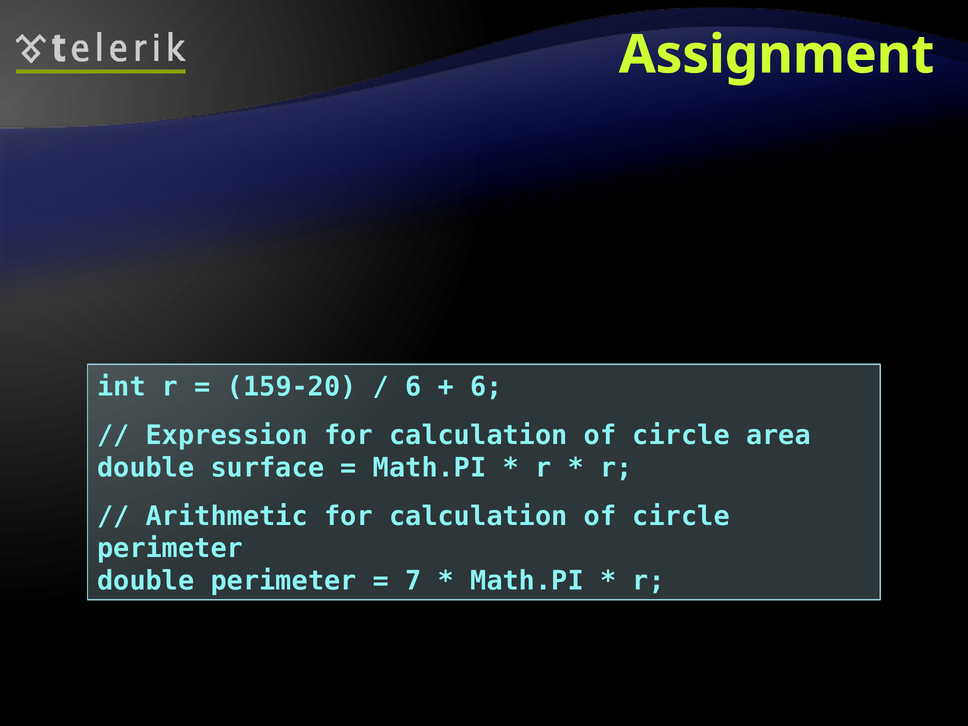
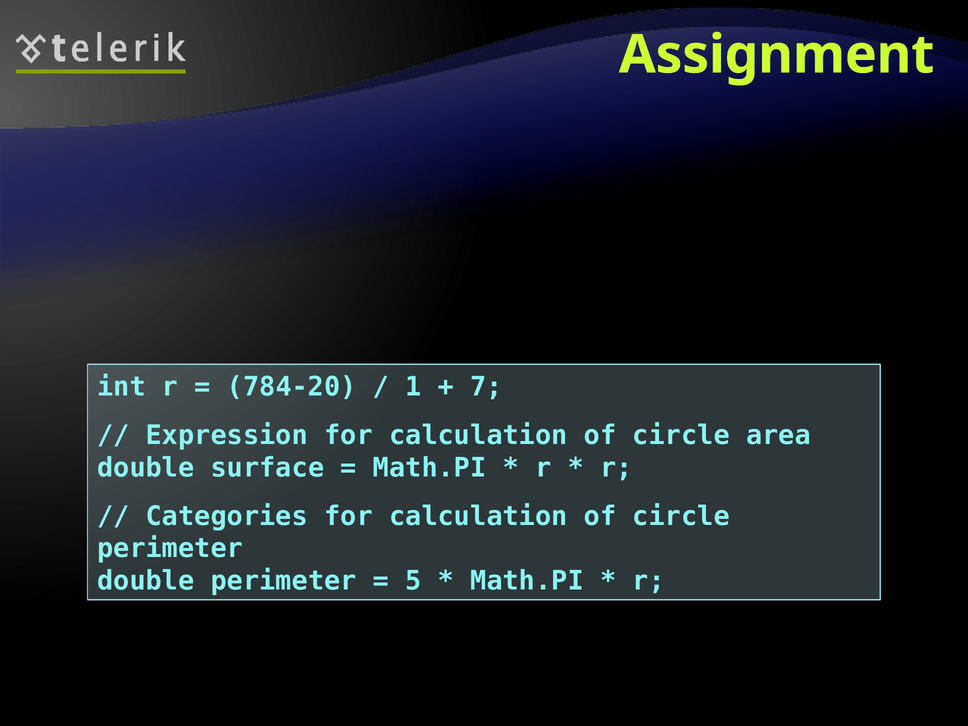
159-20: 159-20 -> 784-20
6 at (413, 387): 6 -> 1
6 at (486, 387): 6 -> 7
Arithmetic: Arithmetic -> Categories
7: 7 -> 5
